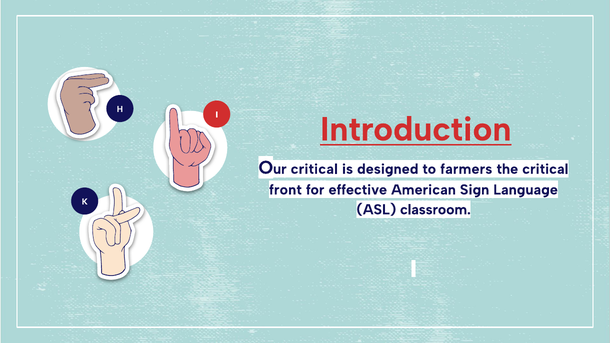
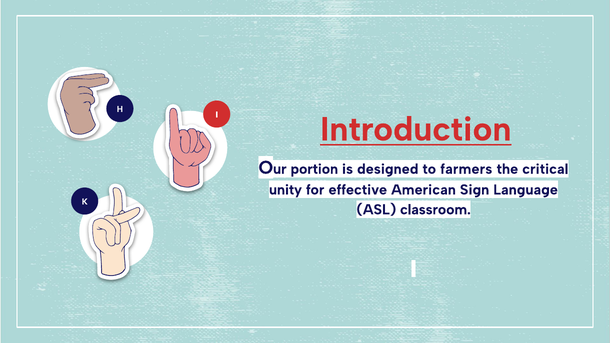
critical at (314, 169): critical -> portion
front: front -> unity
